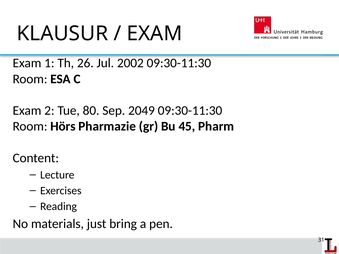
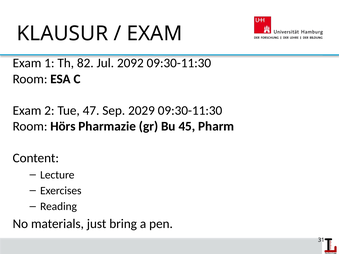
26: 26 -> 82
2002: 2002 -> 2092
80: 80 -> 47
2049: 2049 -> 2029
